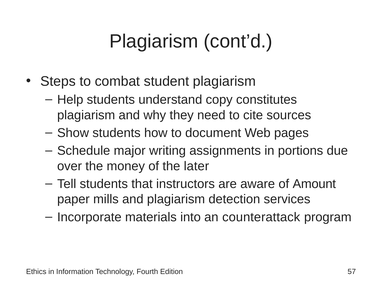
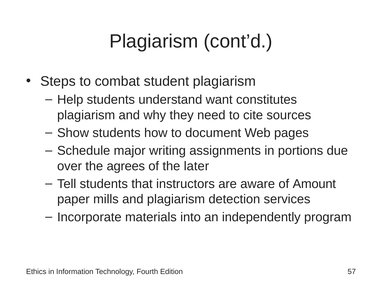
copy: copy -> want
money: money -> agrees
counterattack: counterattack -> independently
